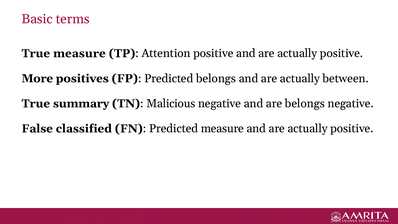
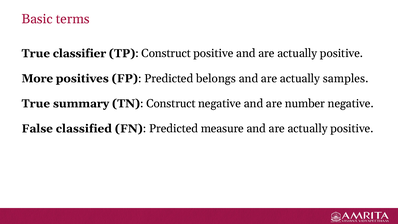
True measure: measure -> classifier
Attention at (166, 53): Attention -> Construct
between: between -> samples
Malicious at (171, 103): Malicious -> Construct
are belongs: belongs -> number
